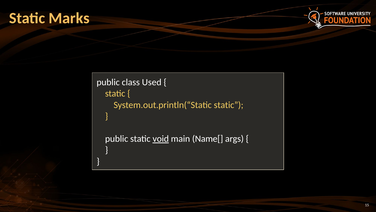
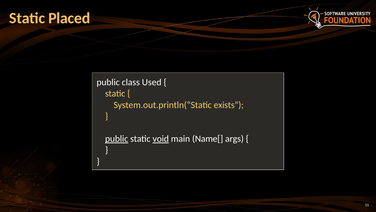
Marks: Marks -> Placed
System.out.println(“Static static: static -> exists
public at (117, 139) underline: none -> present
